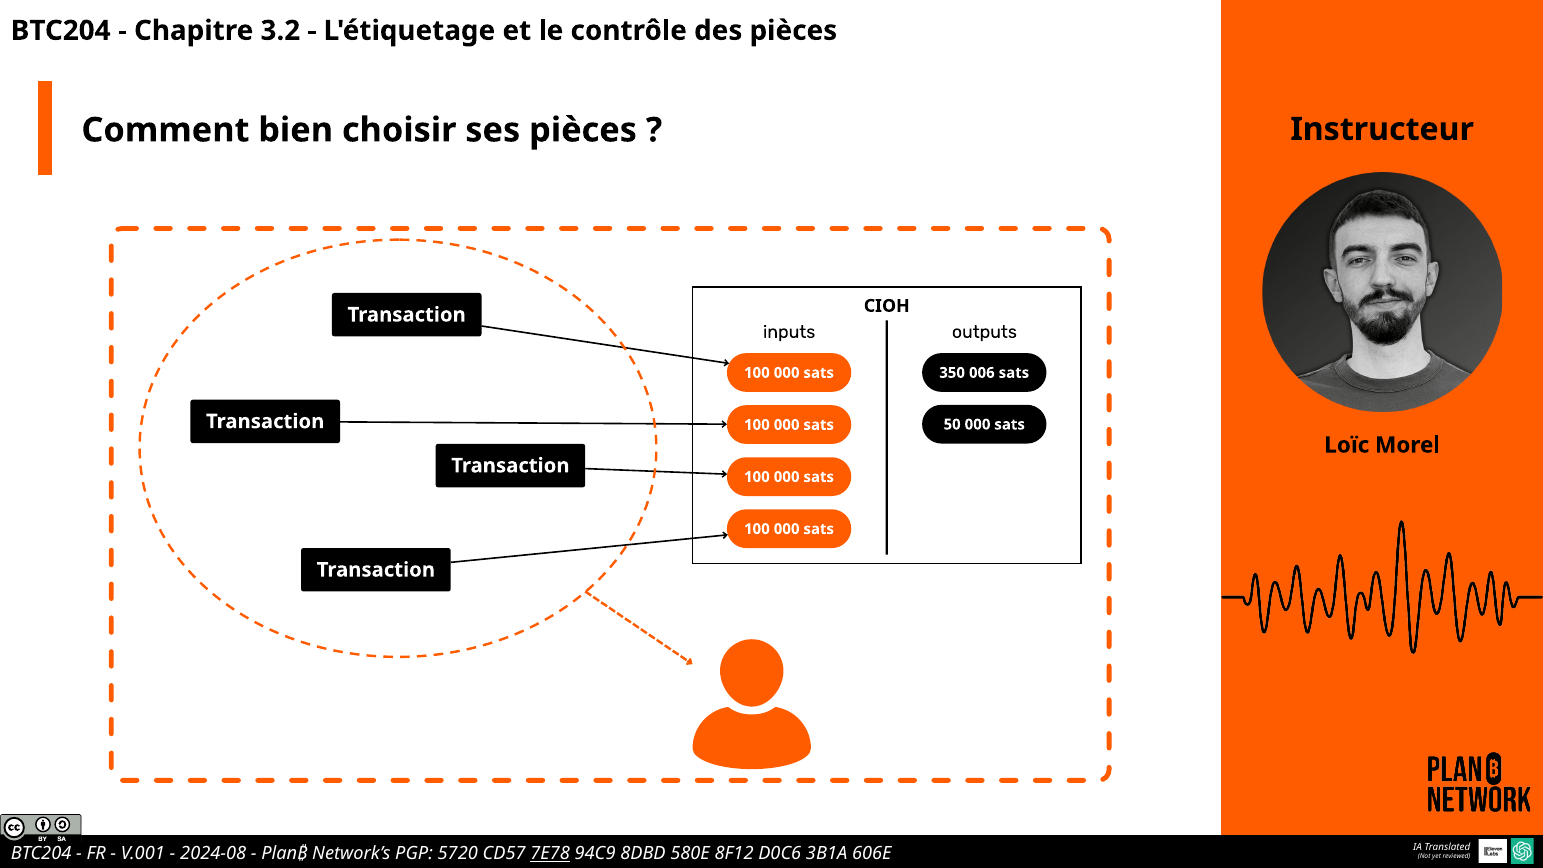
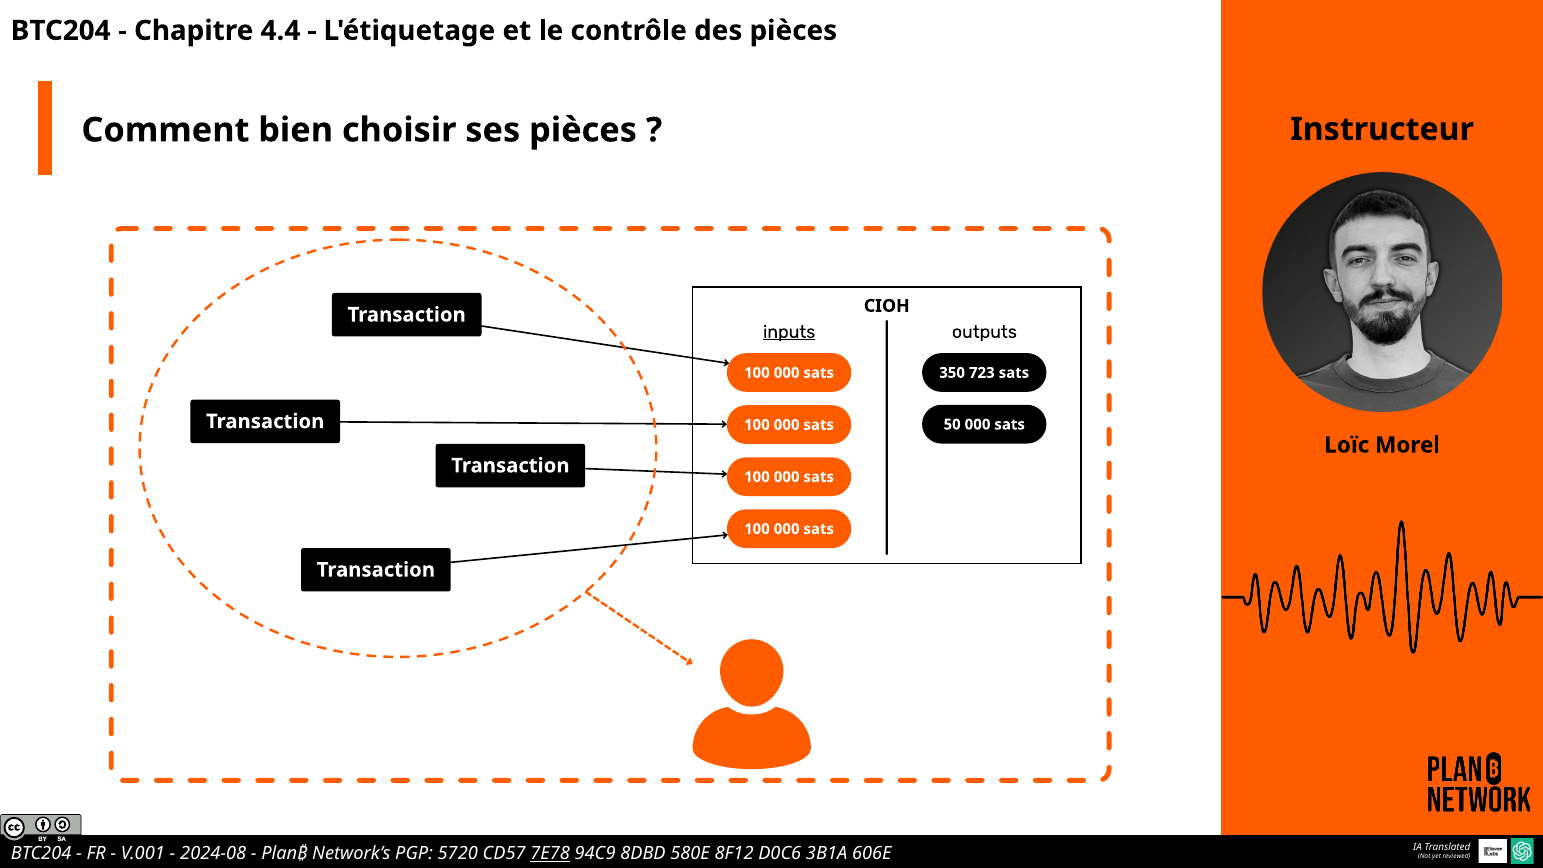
3.2: 3.2 -> 4.4
inputs underline: none -> present
006: 006 -> 723
